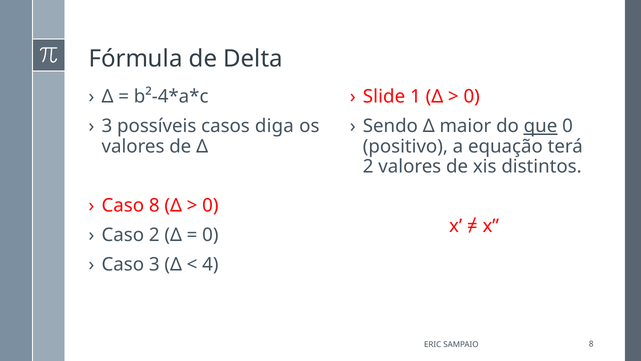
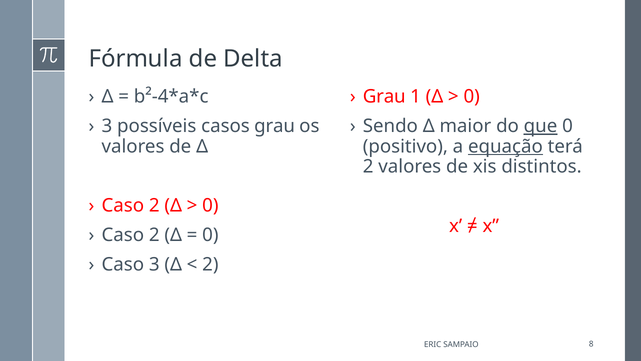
Slide at (384, 97): Slide -> Grau
casos diga: diga -> grau
equação underline: none -> present
8 at (154, 205): 8 -> 2
4 at (210, 265): 4 -> 2
